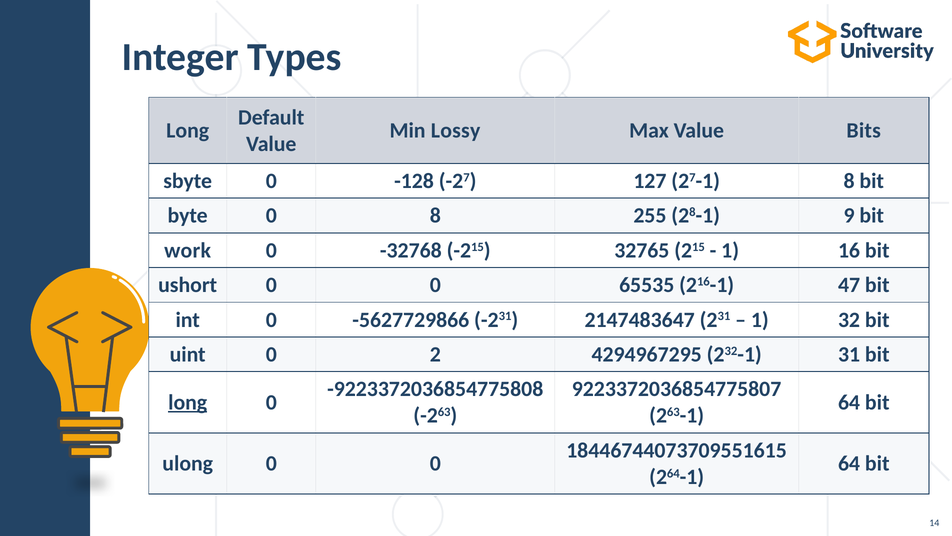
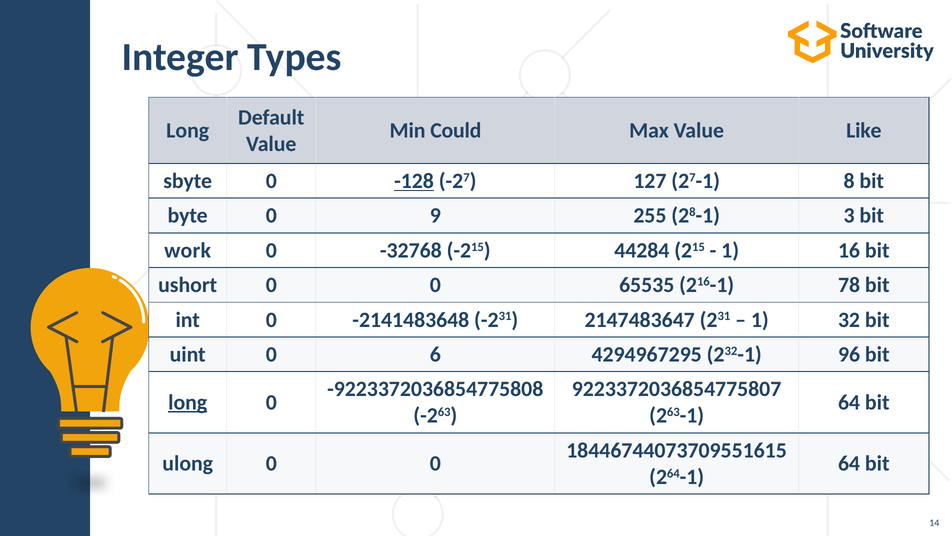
Lossy: Lossy -> Could
Bits: Bits -> Like
-128 underline: none -> present
0 8: 8 -> 9
9: 9 -> 3
32765: 32765 -> 44284
47: 47 -> 78
-5627729866: -5627729866 -> -2141483648
2: 2 -> 6
31: 31 -> 96
